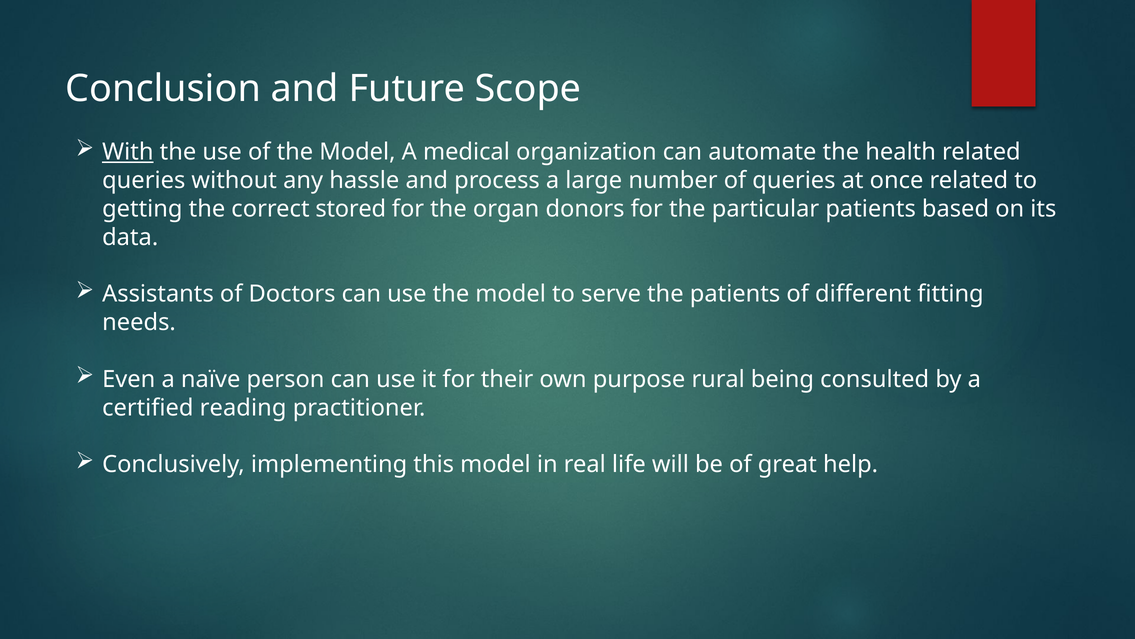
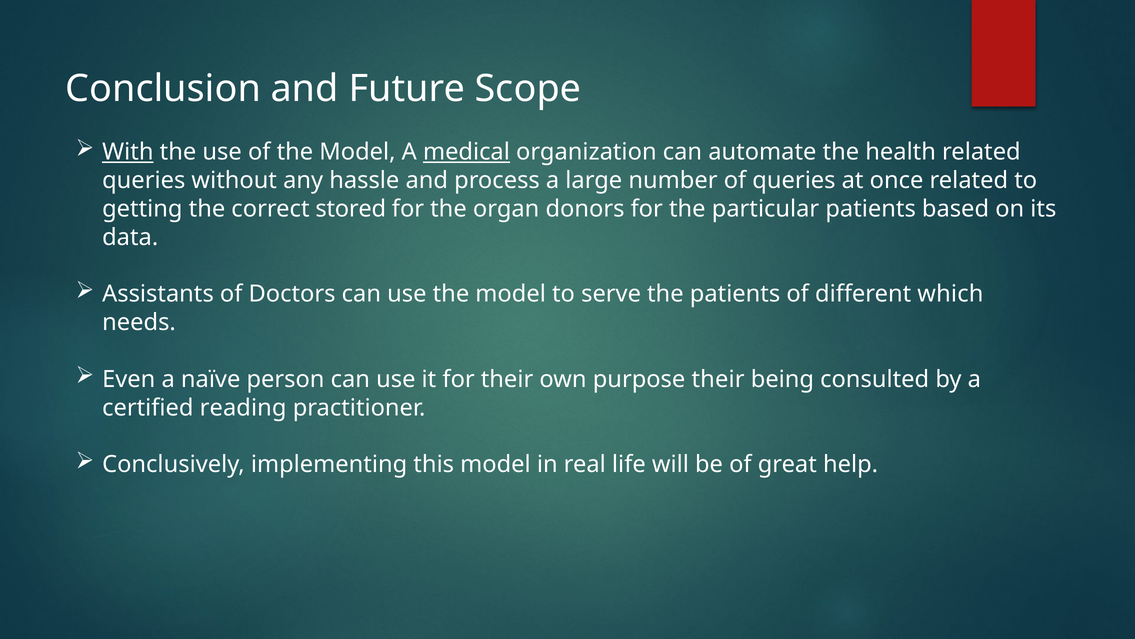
medical underline: none -> present
fitting: fitting -> which
purpose rural: rural -> their
